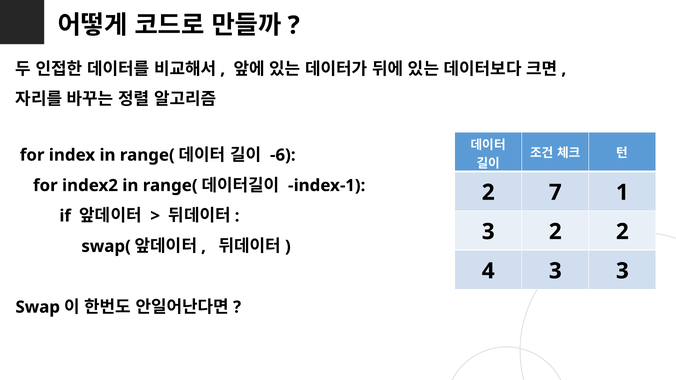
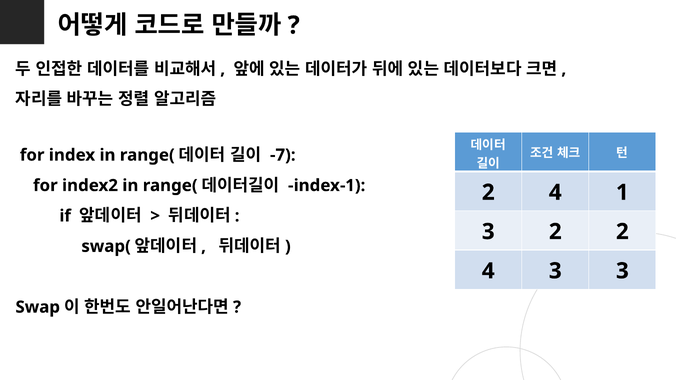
-6: -6 -> -7
7 at (555, 193): 7 -> 4
